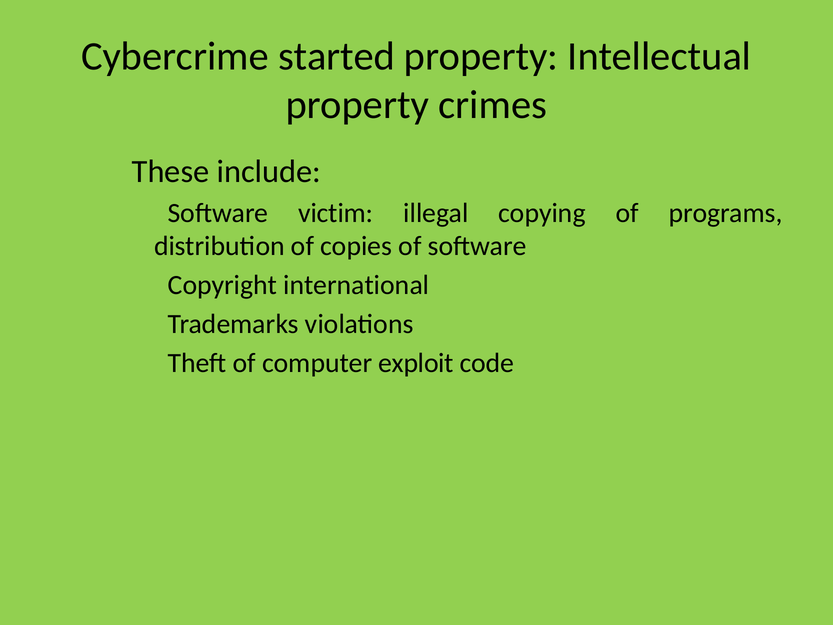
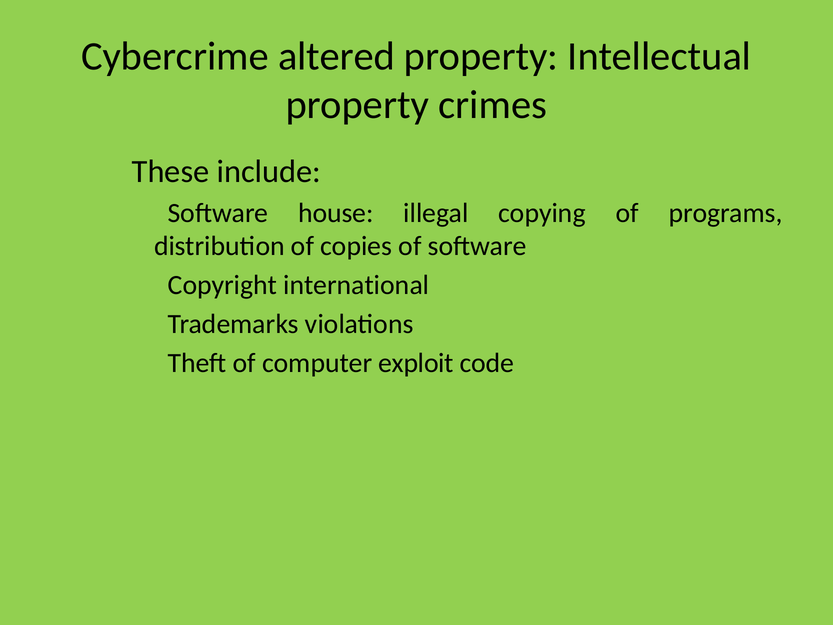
started: started -> altered
victim: victim -> house
